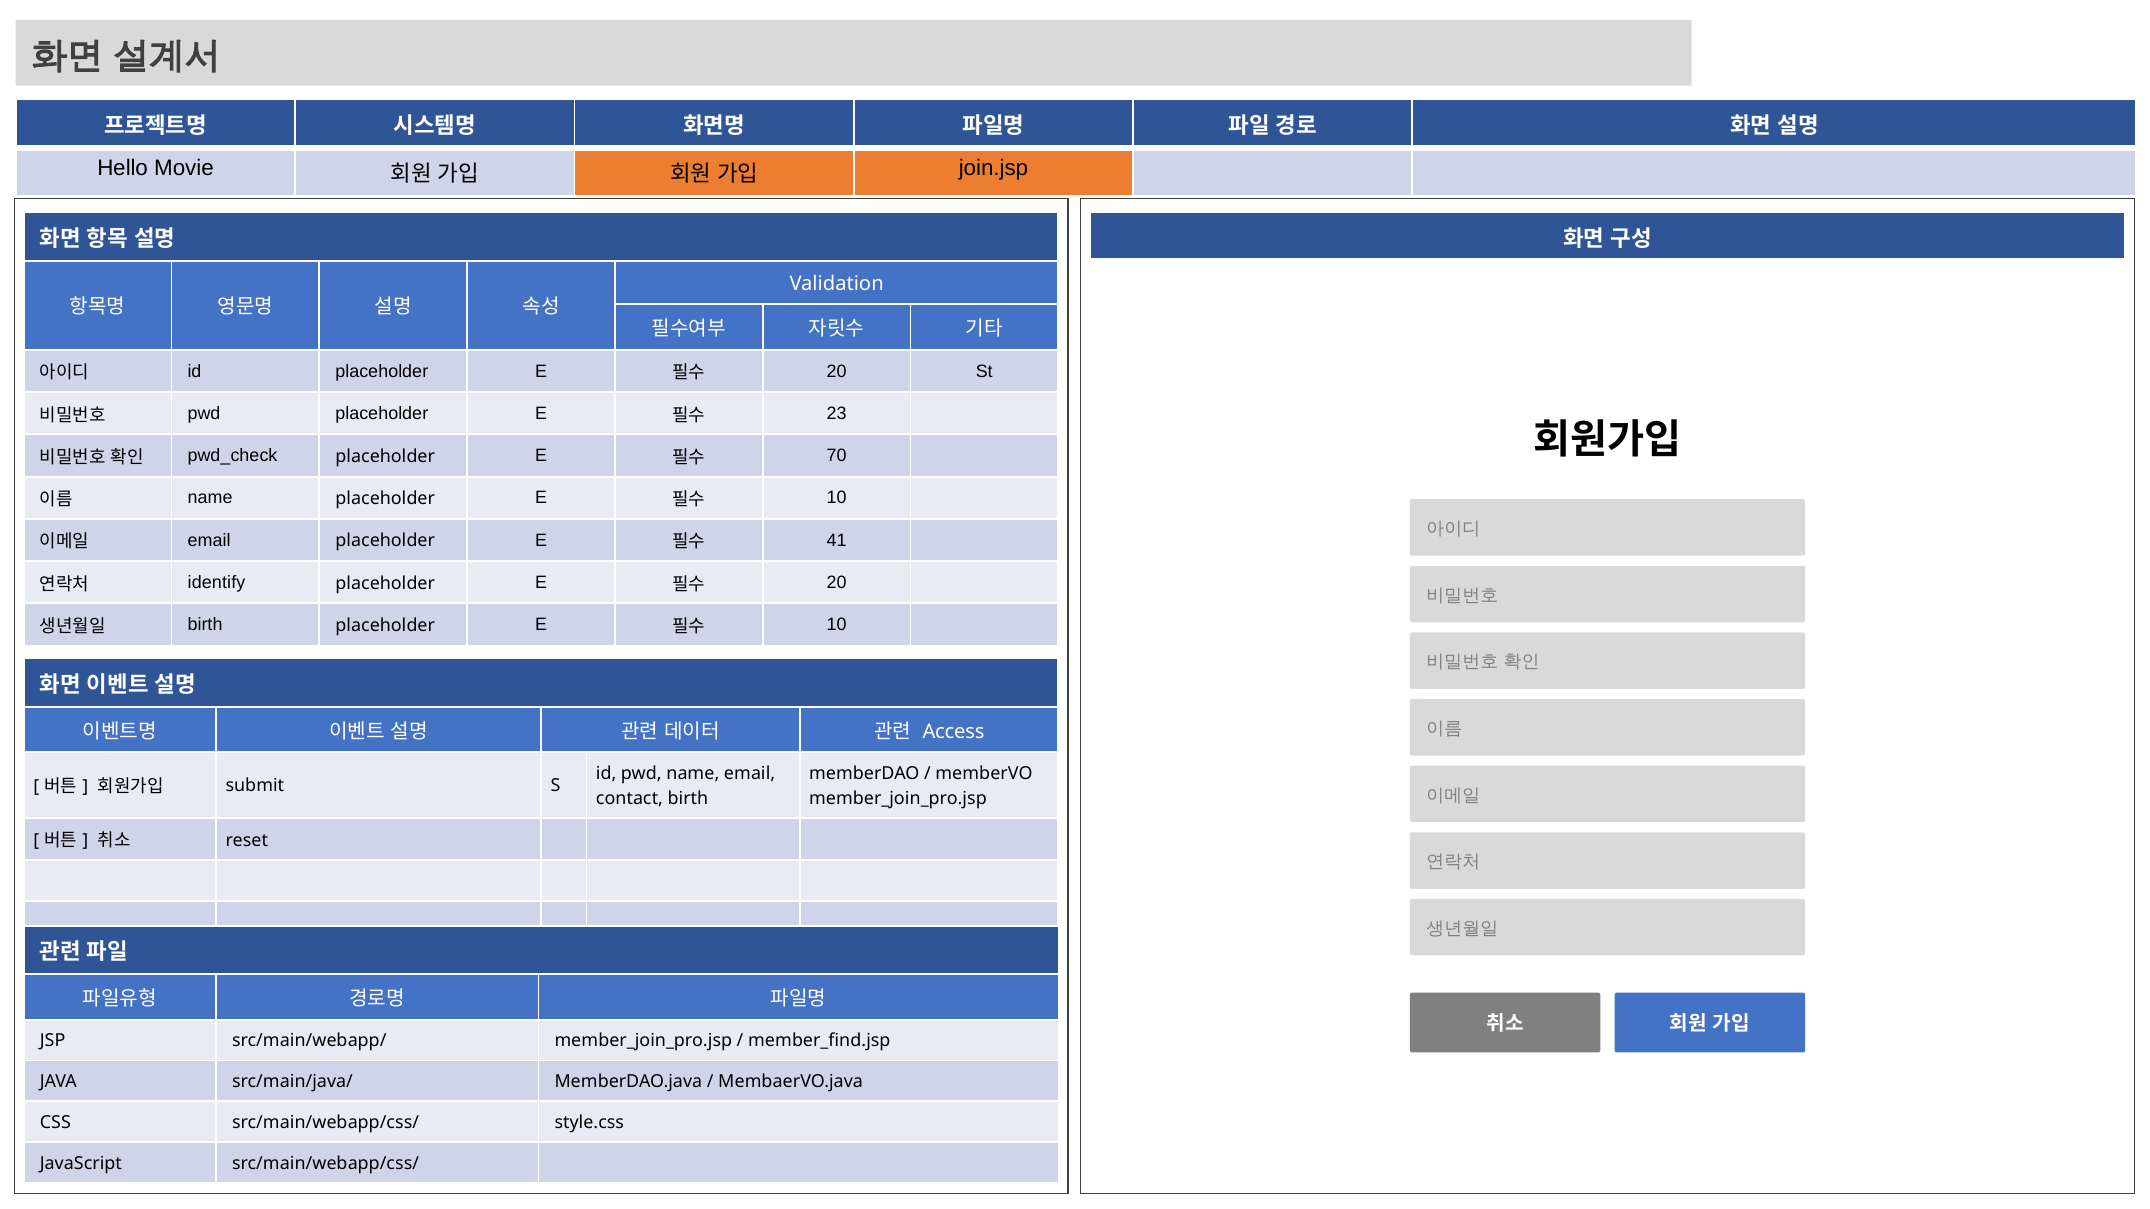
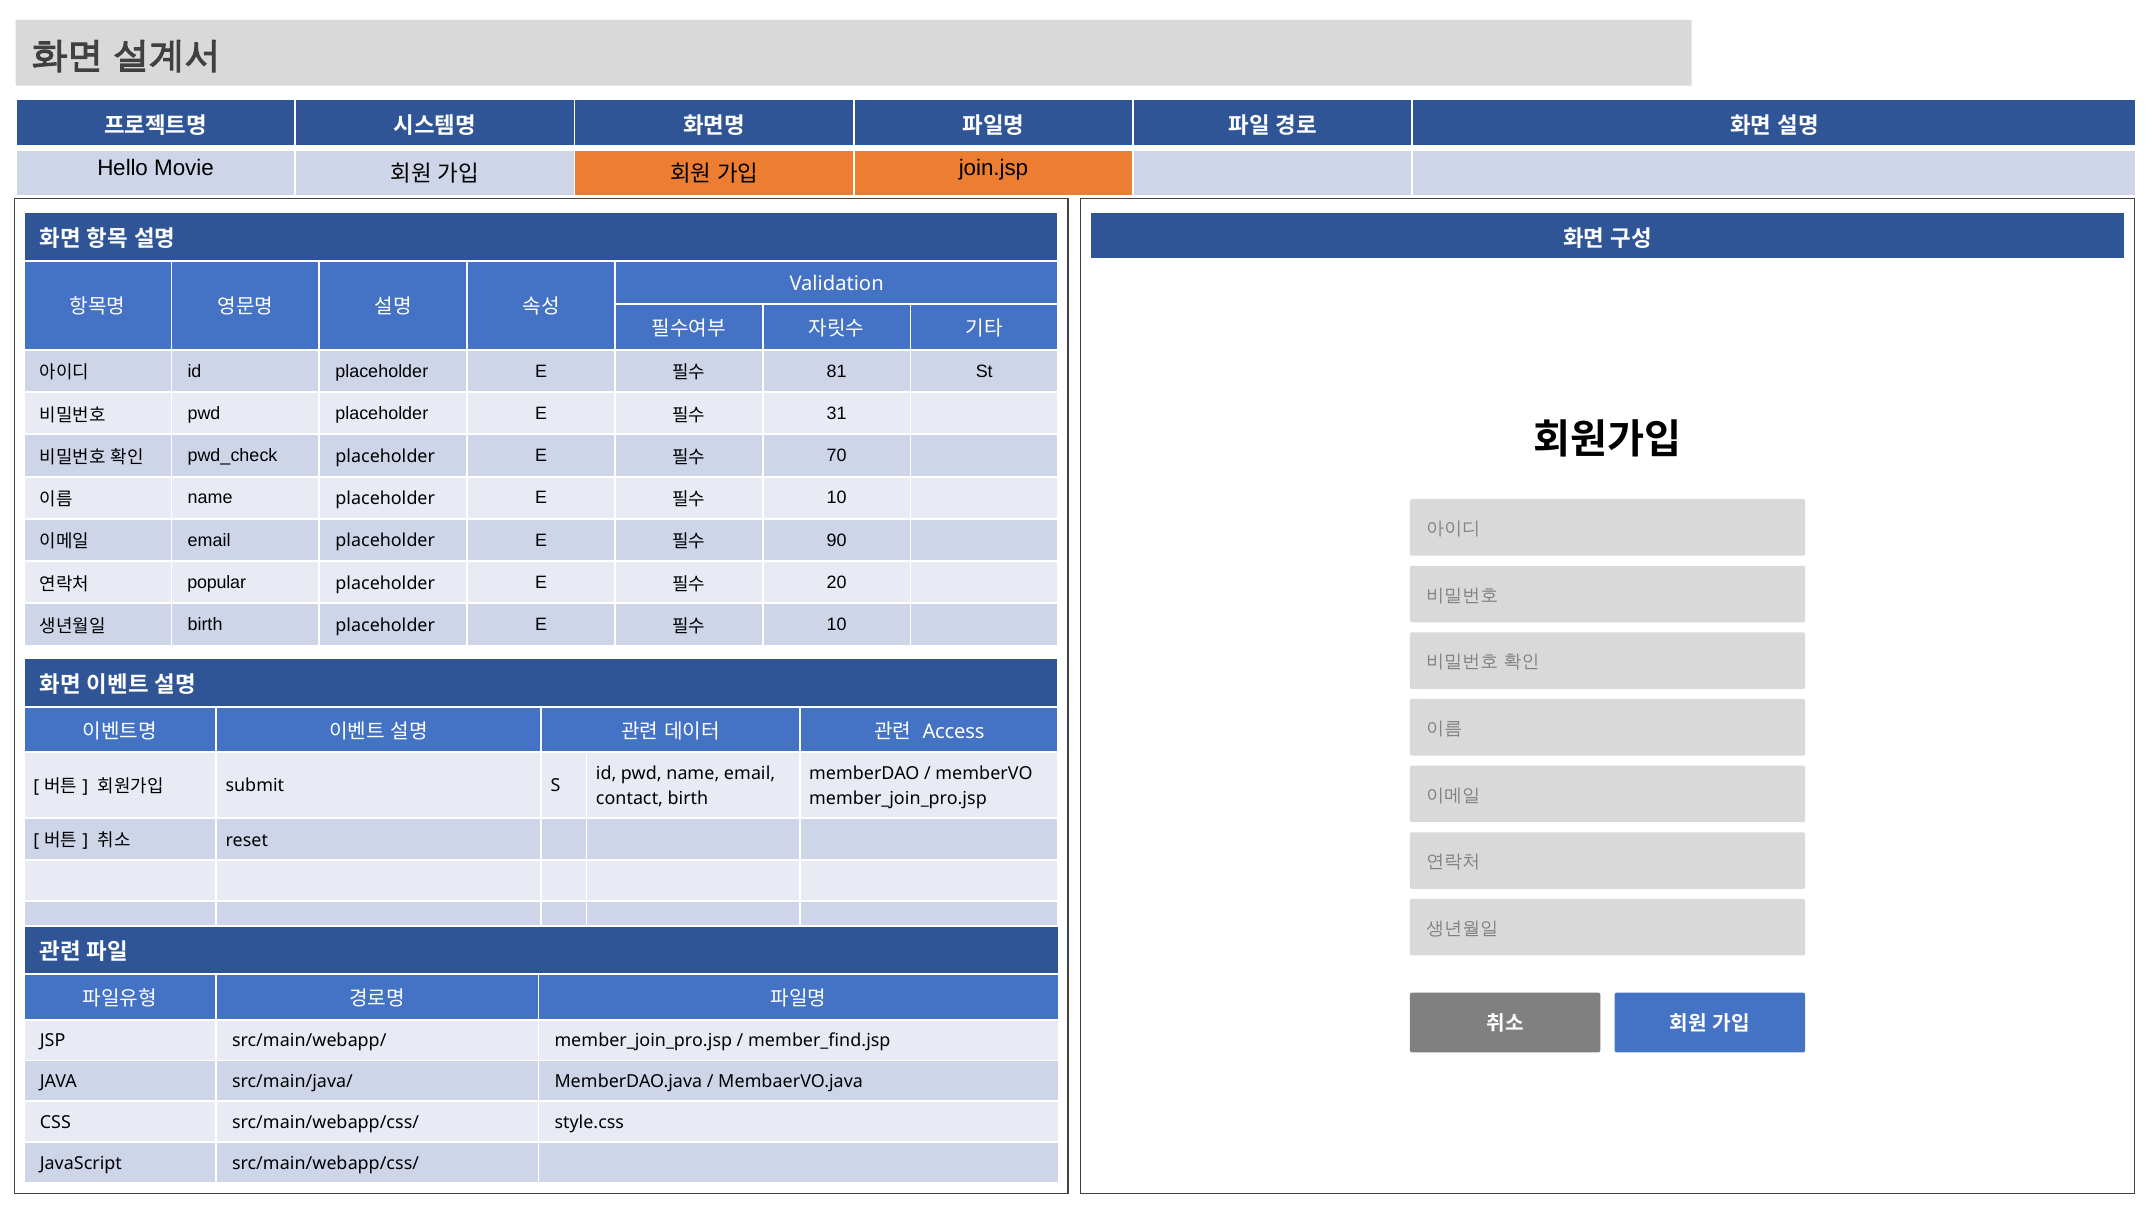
20 at (837, 371): 20 -> 81
23: 23 -> 31
41: 41 -> 90
identify: identify -> popular
